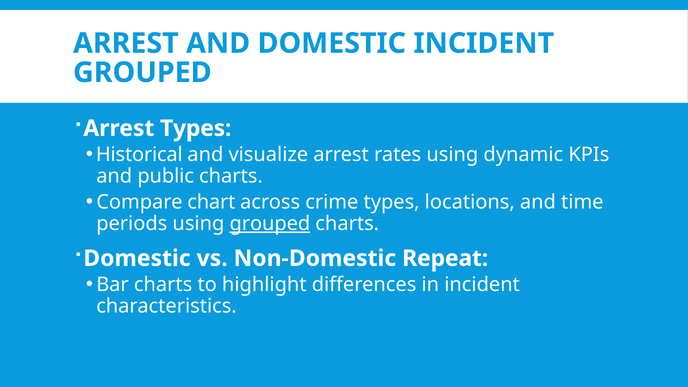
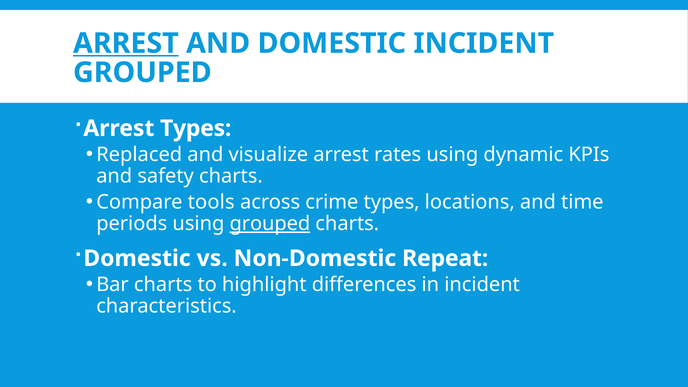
ARREST at (126, 43) underline: none -> present
Historical: Historical -> Replaced
public: public -> safety
chart: chart -> tools
